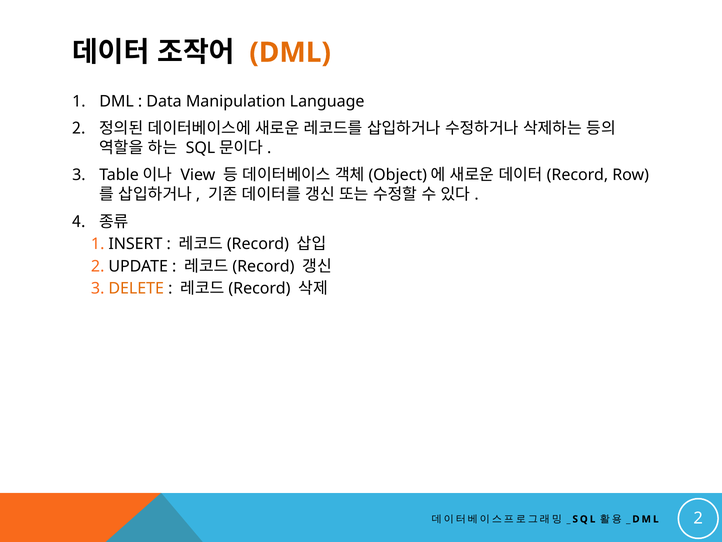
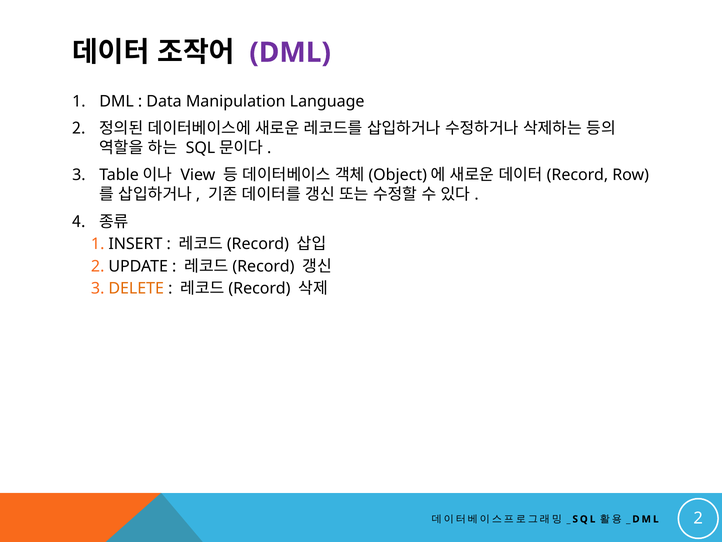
DML at (290, 52) colour: orange -> purple
